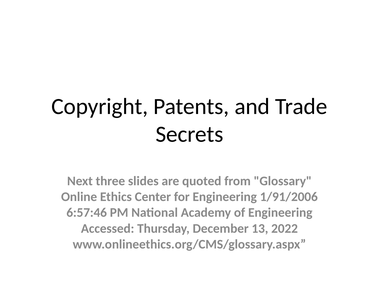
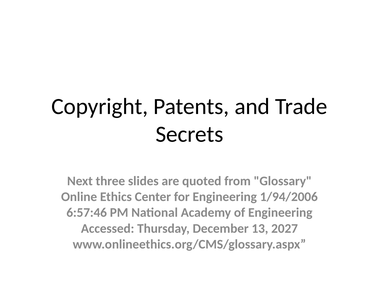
1/91/2006: 1/91/2006 -> 1/94/2006
2022: 2022 -> 2027
